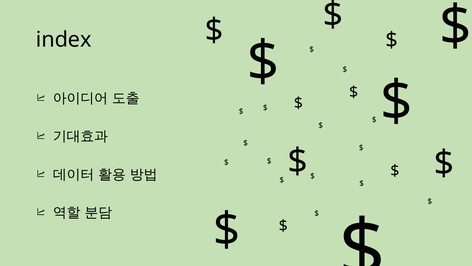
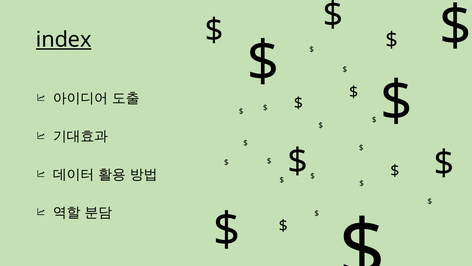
index underline: none -> present
